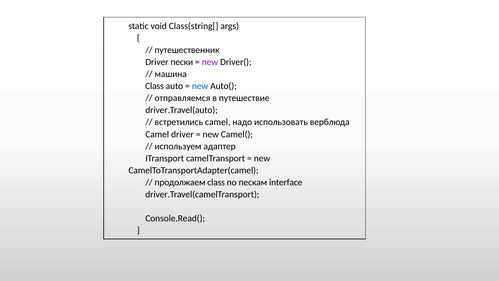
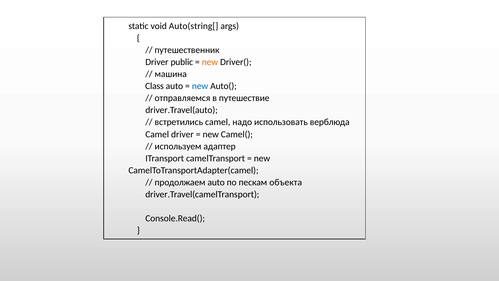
Class(string[: Class(string[ -> Auto(string[
пески: пески -> public
new at (210, 62) colour: purple -> orange
продолжаем class: class -> auto
interface: interface -> объекта
